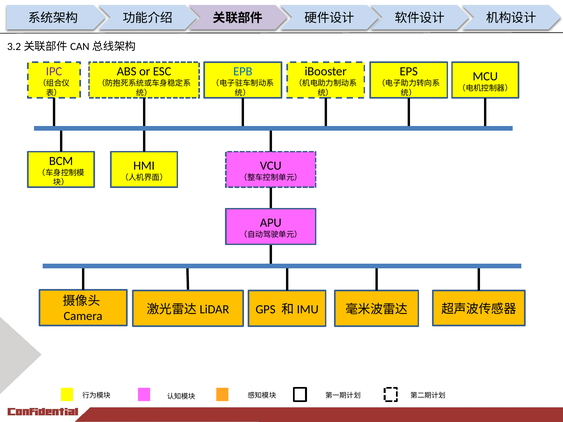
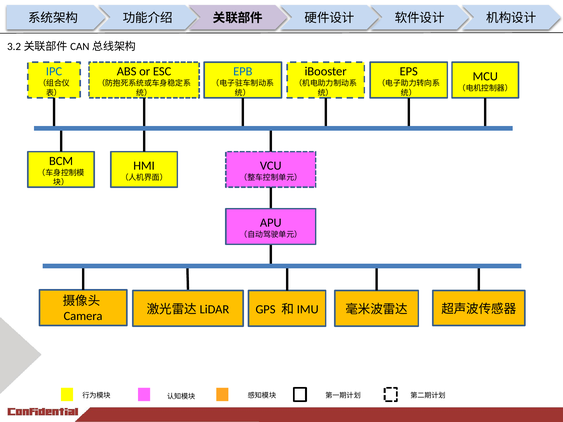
IPC colour: purple -> blue
